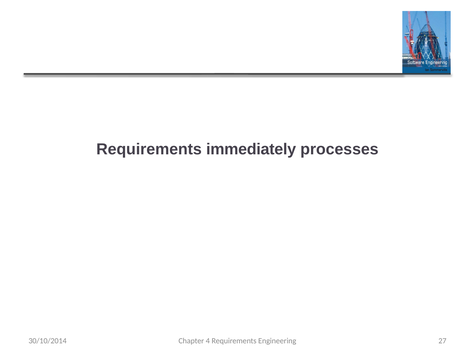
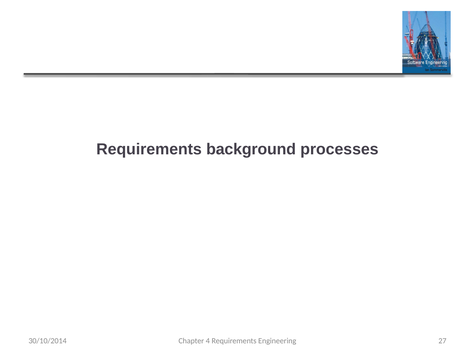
immediately: immediately -> background
